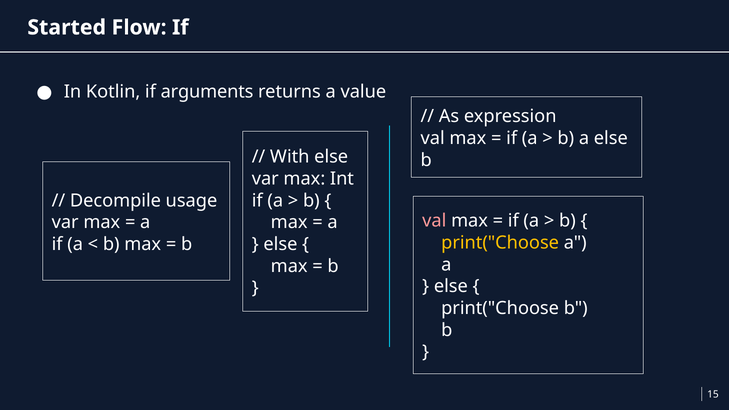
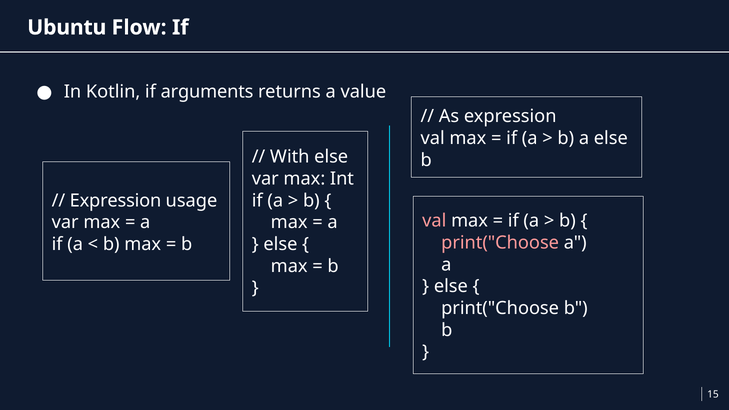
Started: Started -> Ubuntu
Decompile at (115, 201): Decompile -> Expression
print("Choose at (500, 243) colour: yellow -> pink
